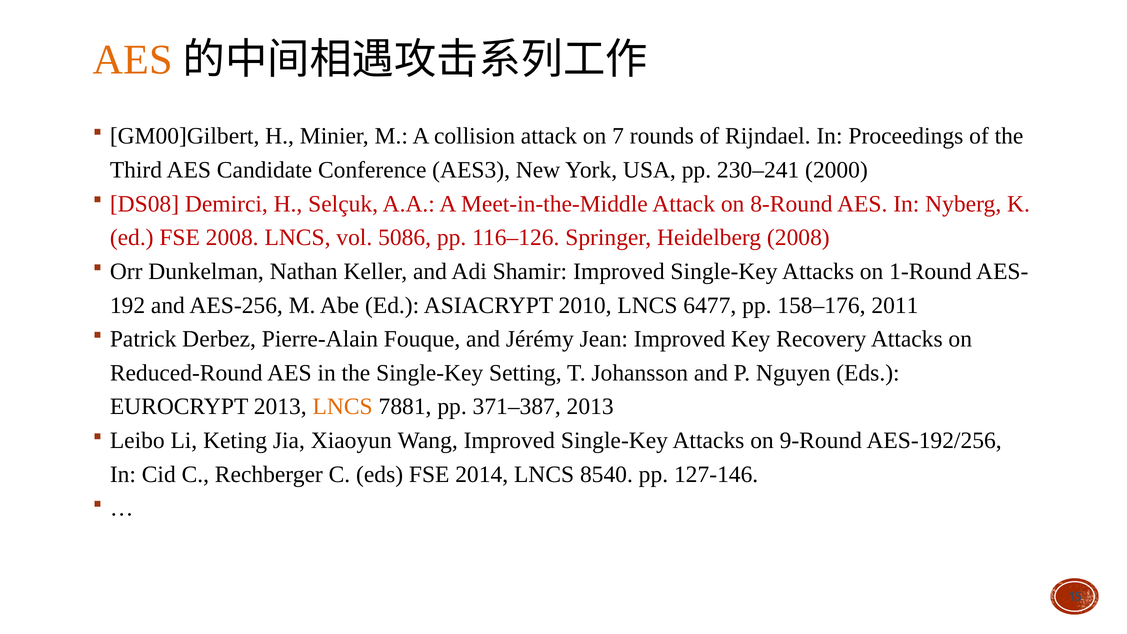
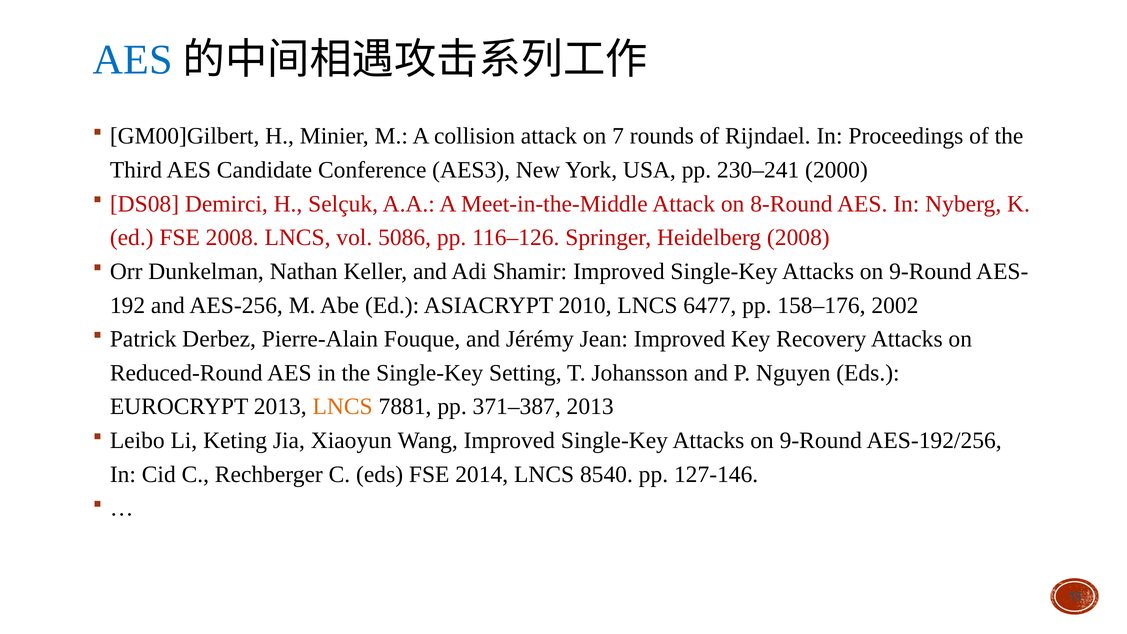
AES at (133, 60) colour: orange -> blue
1-Round at (930, 271): 1-Round -> 9-Round
2011: 2011 -> 2002
